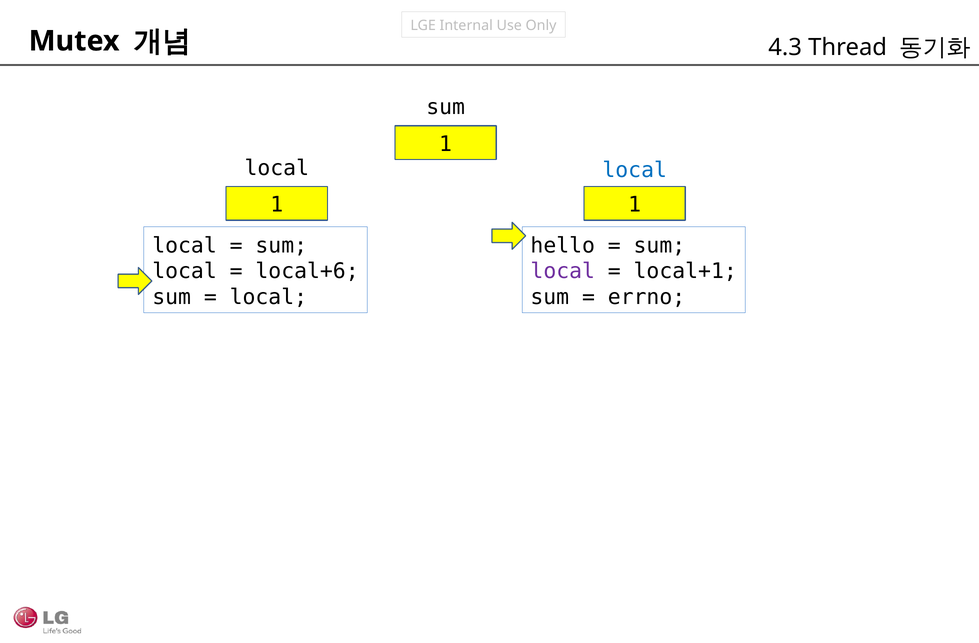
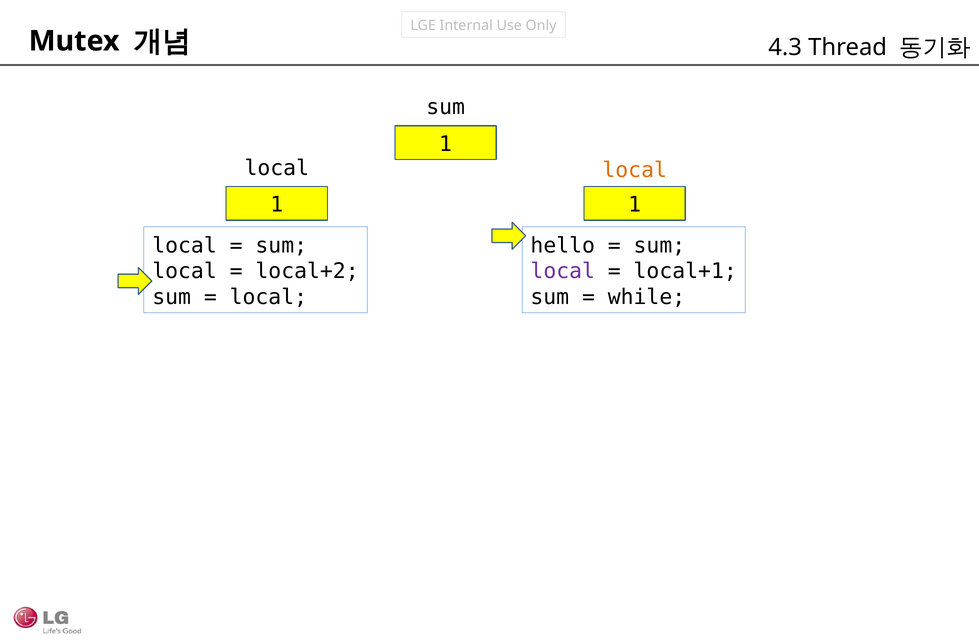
local at (635, 170) colour: blue -> orange
local+6: local+6 -> local+2
errno: errno -> while
